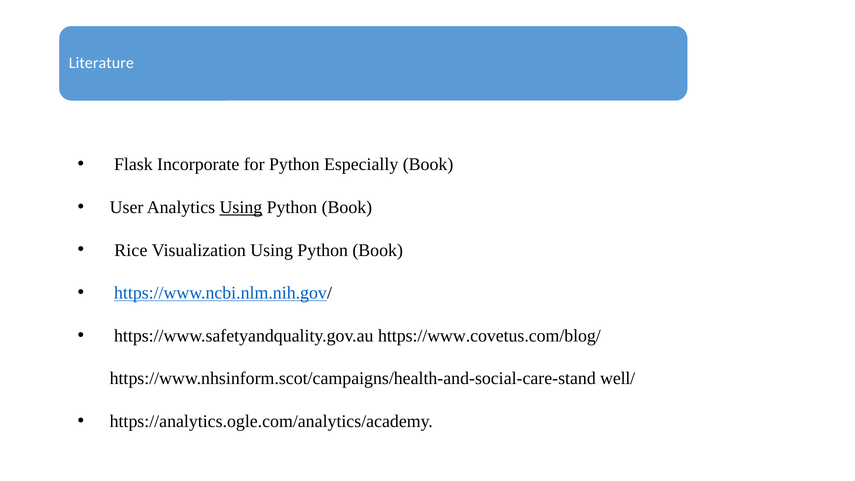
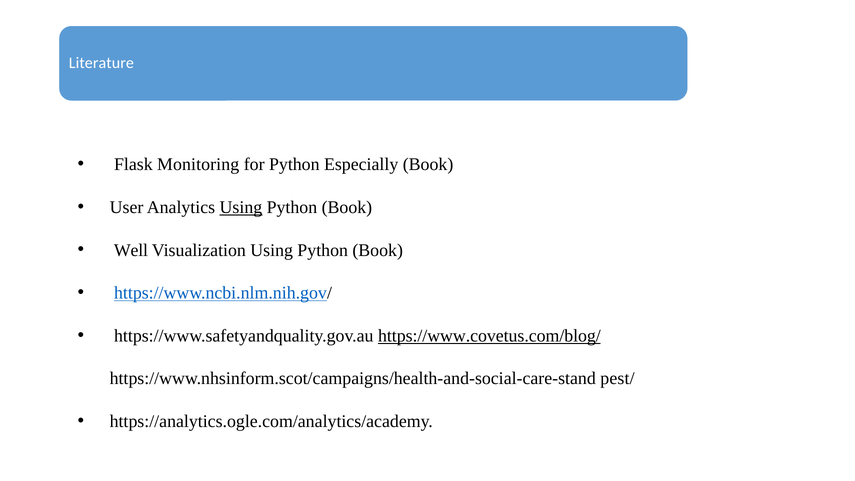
Incorporate: Incorporate -> Monitoring
Rice: Rice -> Well
https://www.covetus.com/blog/ underline: none -> present
well/: well/ -> pest/
